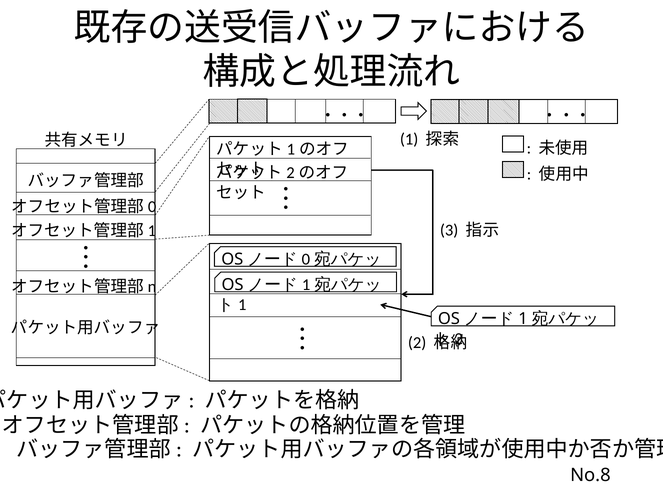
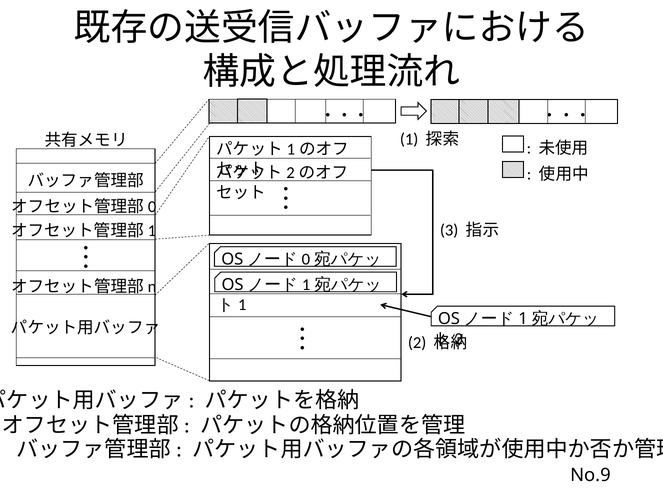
No.8: No.8 -> No.9
